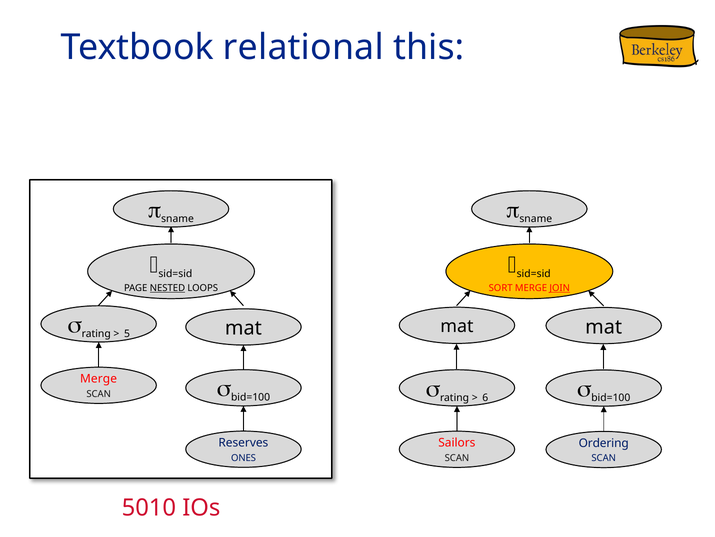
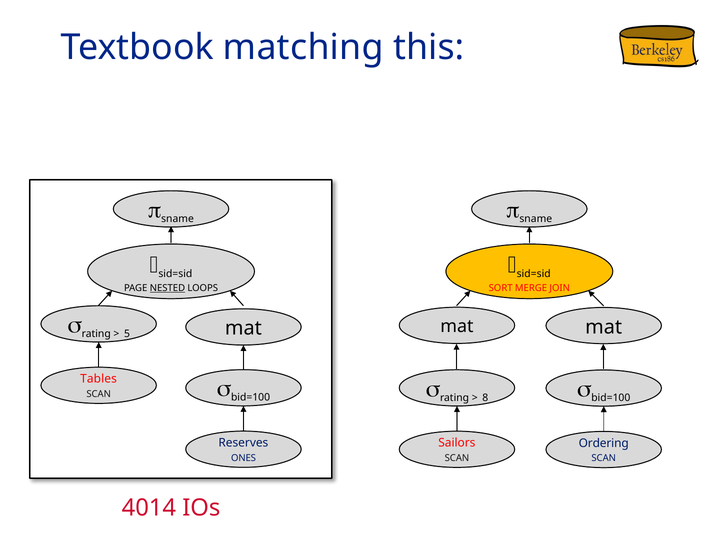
relational: relational -> matching
JOIN underline: present -> none
Merge at (99, 378): Merge -> Tables
6: 6 -> 8
5010: 5010 -> 4014
